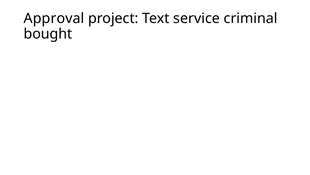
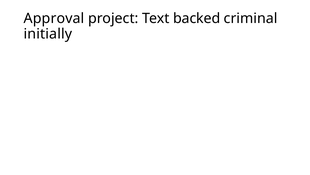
service: service -> backed
bought: bought -> initially
